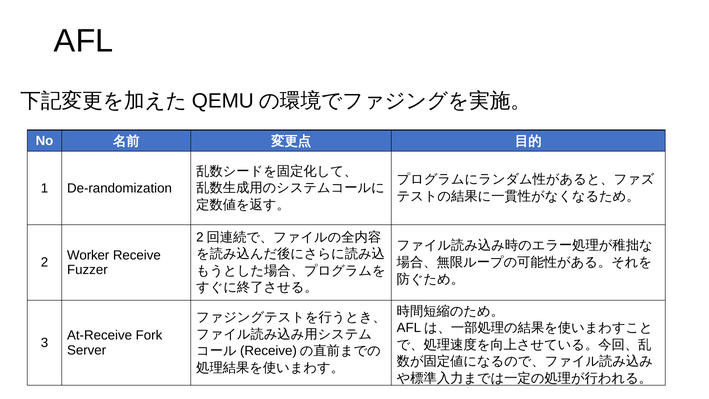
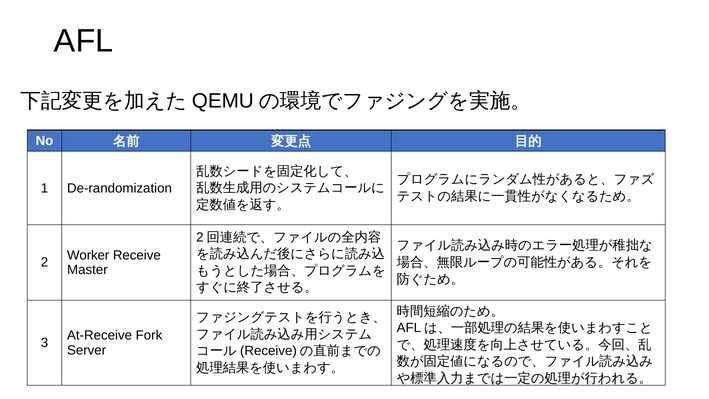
Fuzzer: Fuzzer -> Master
